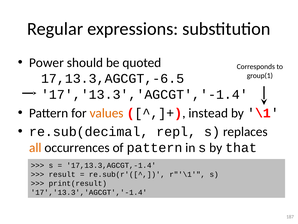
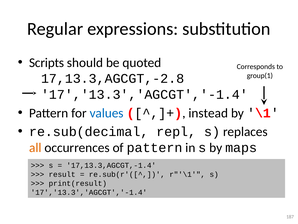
Power: Power -> Scripts
17,13.3,AGCGT,-6.5: 17,13.3,AGCGT,-6.5 -> 17,13.3,AGCGT,-2.8
values colour: orange -> blue
that: that -> maps
